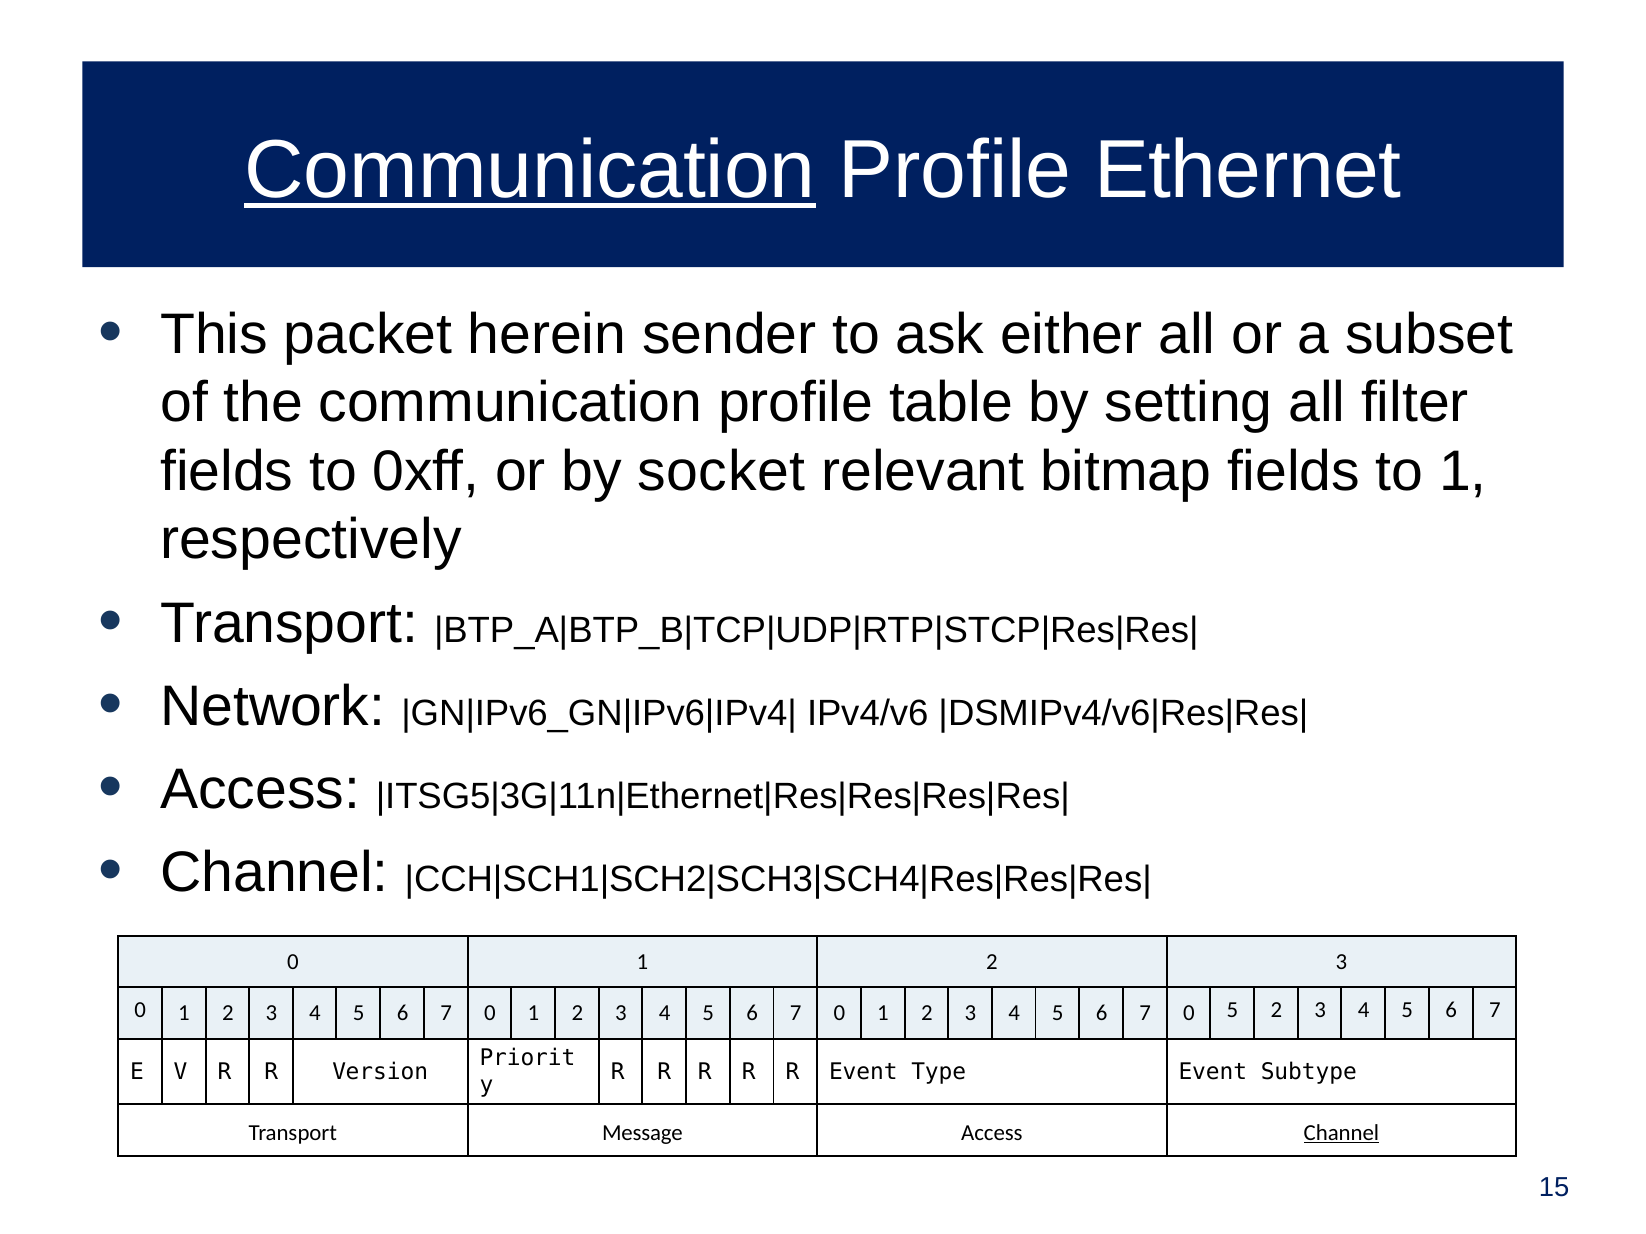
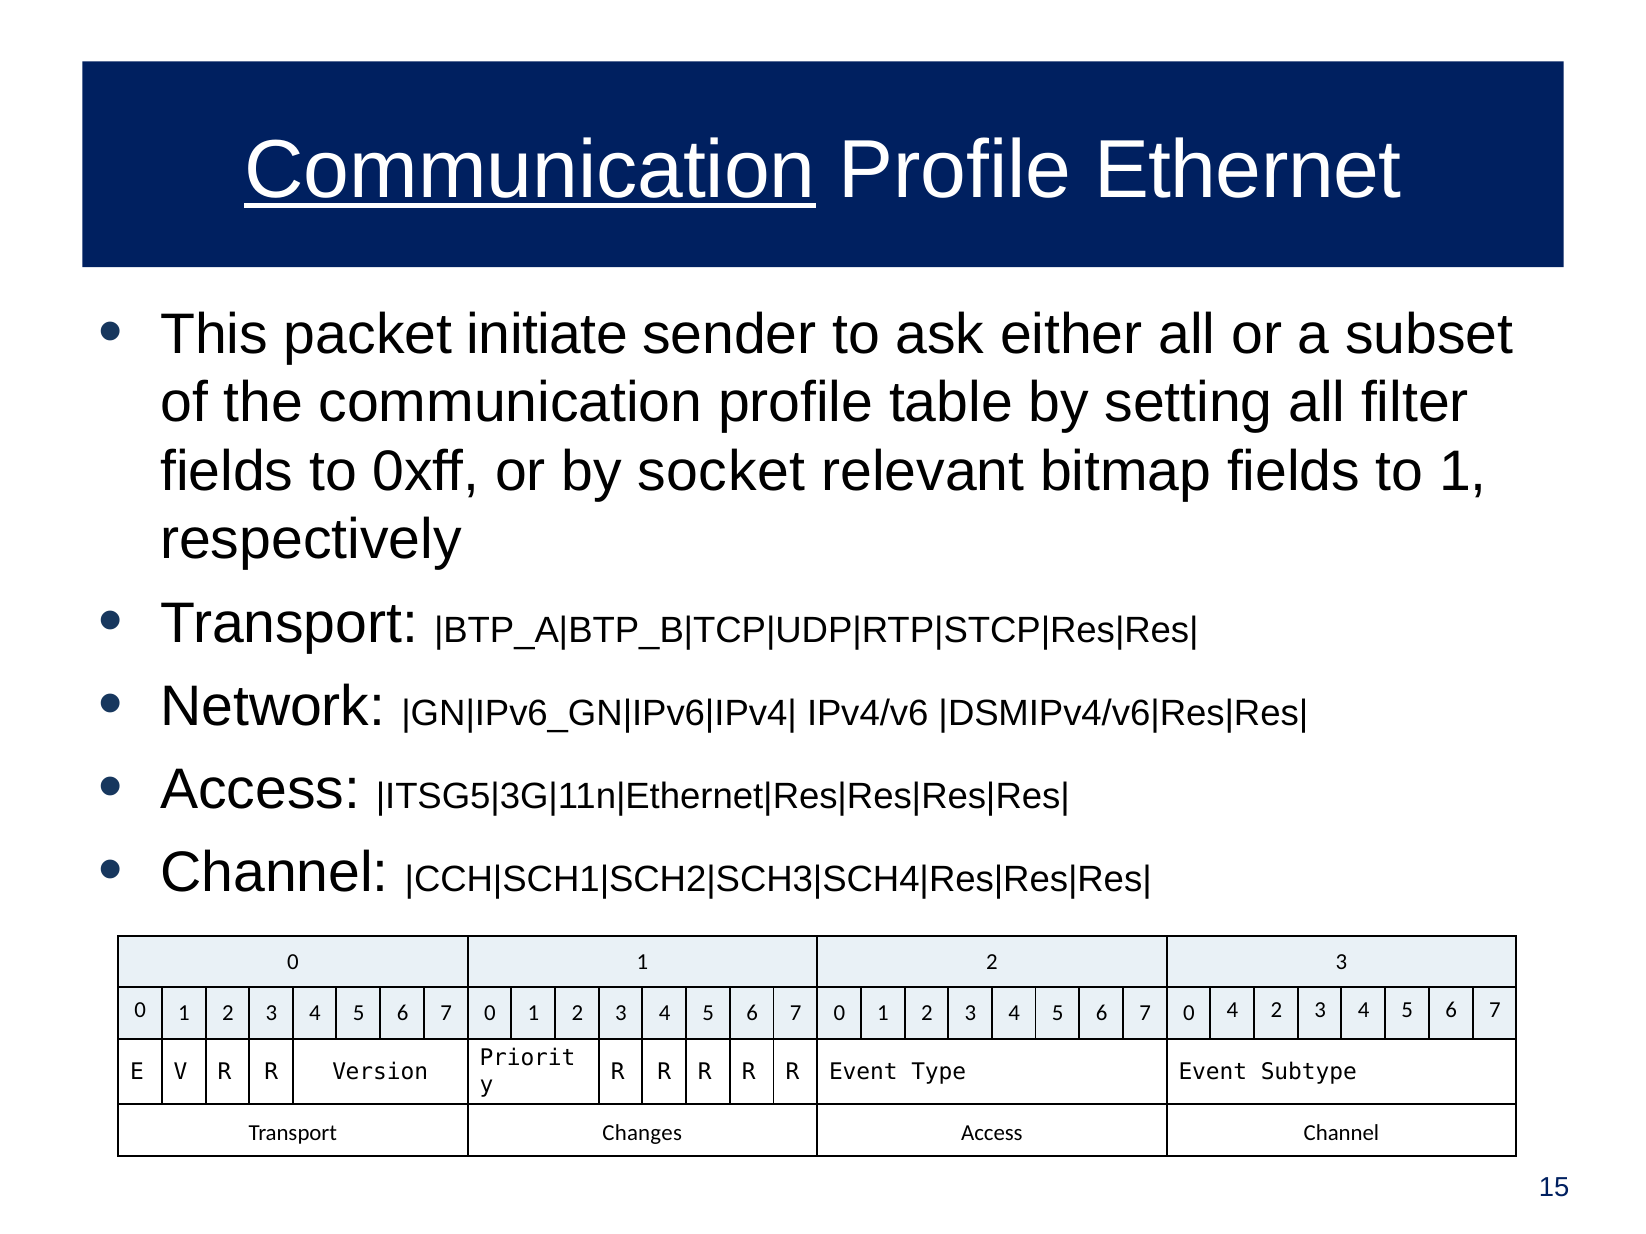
herein: herein -> initiate
0 5: 5 -> 4
Message: Message -> Changes
Channel at (1341, 1133) underline: present -> none
